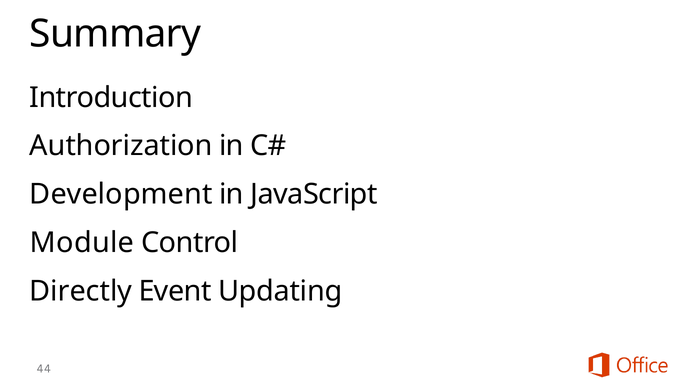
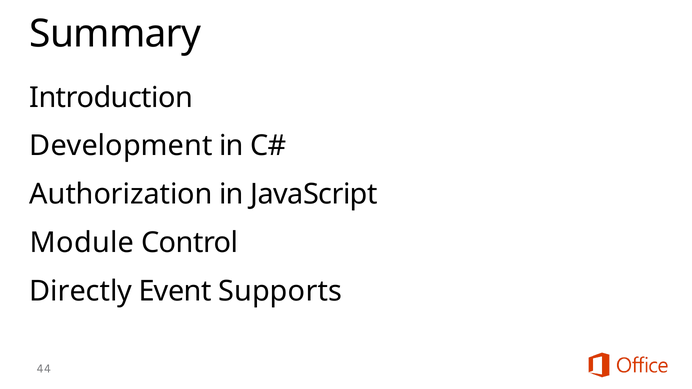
Authorization: Authorization -> Development
Development: Development -> Authorization
Updating: Updating -> Supports
